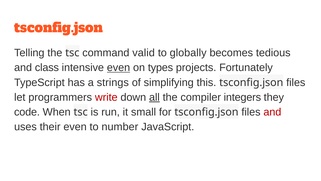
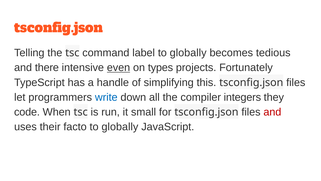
valid: valid -> label
class: class -> there
strings: strings -> handle
write colour: red -> blue
all underline: present -> none
their even: even -> facto
number at (120, 127): number -> globally
